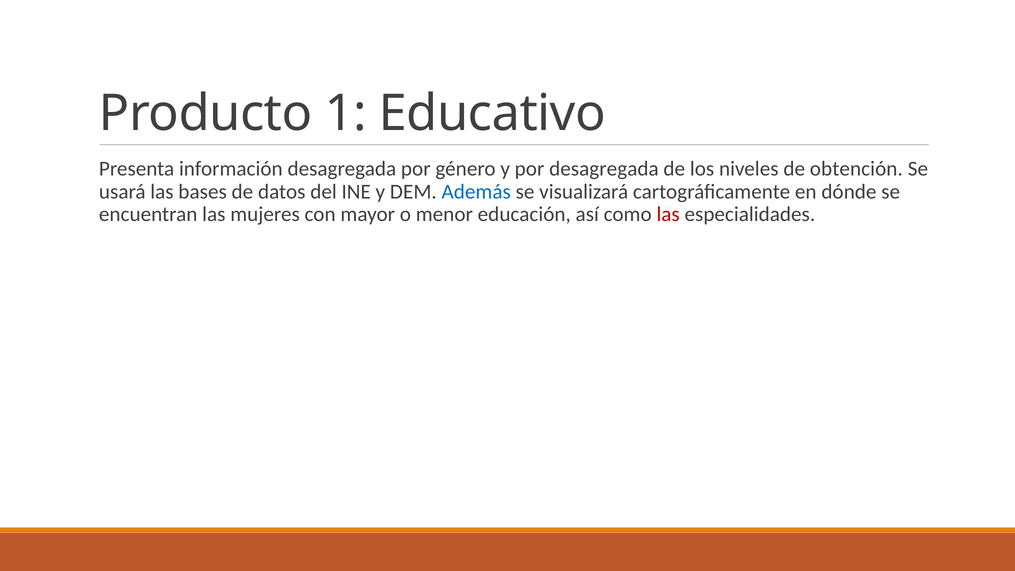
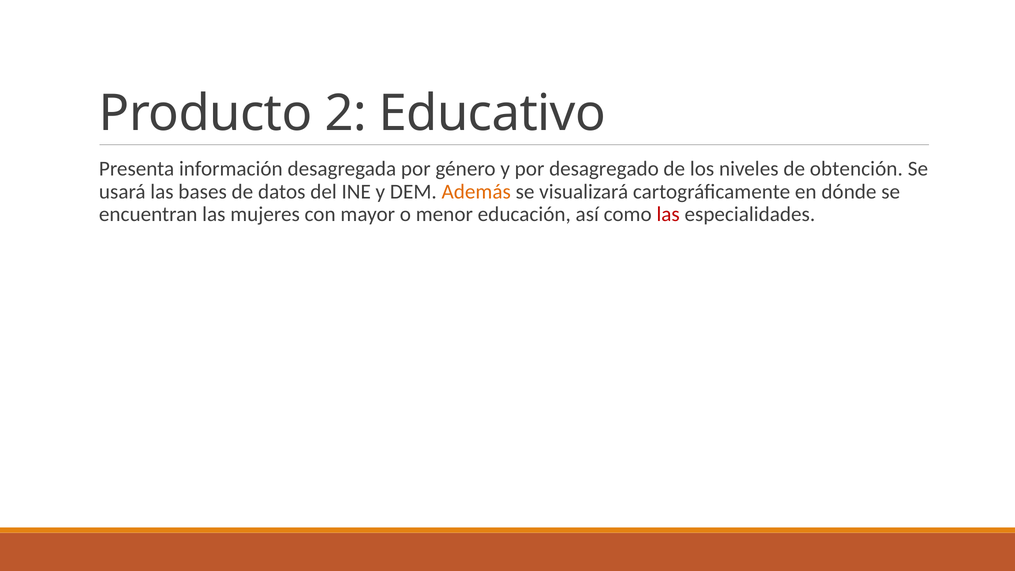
1: 1 -> 2
por desagregada: desagregada -> desagregado
Además colour: blue -> orange
